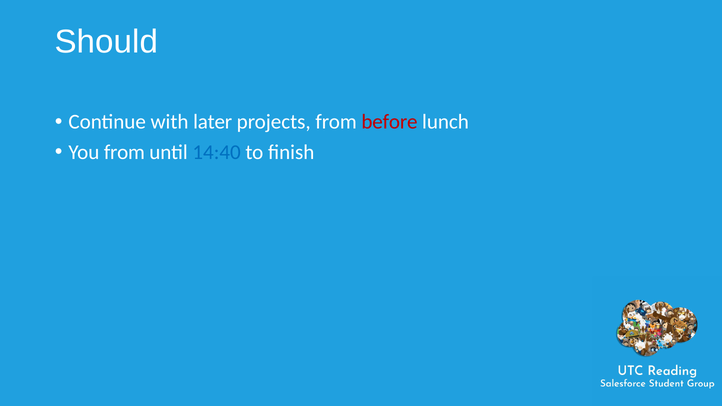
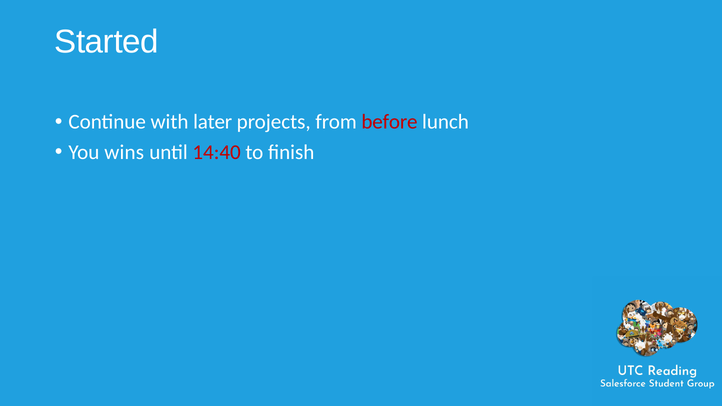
Should: Should -> Started
You from: from -> wins
14:40 colour: blue -> red
